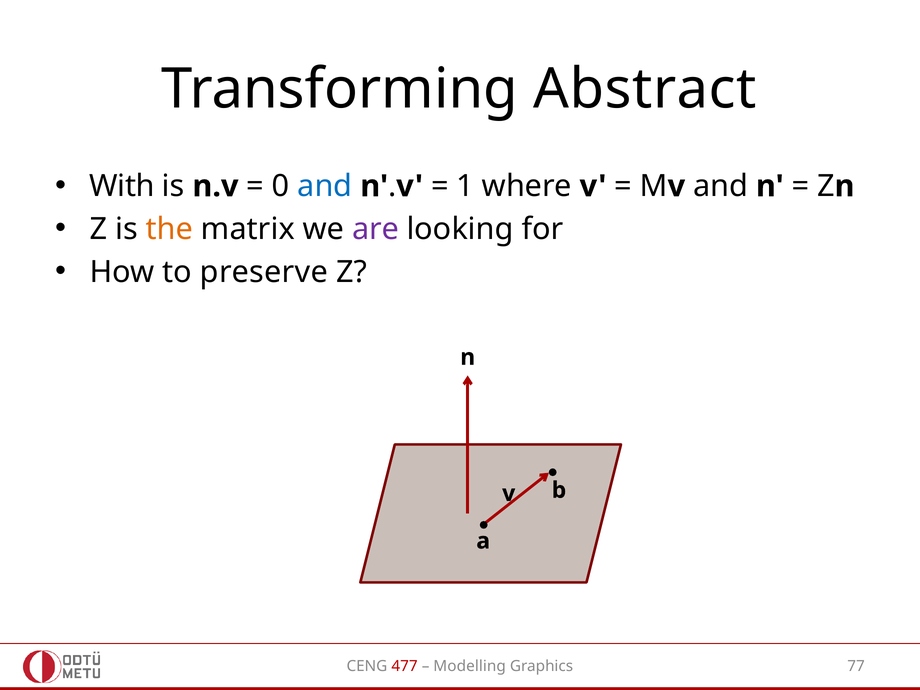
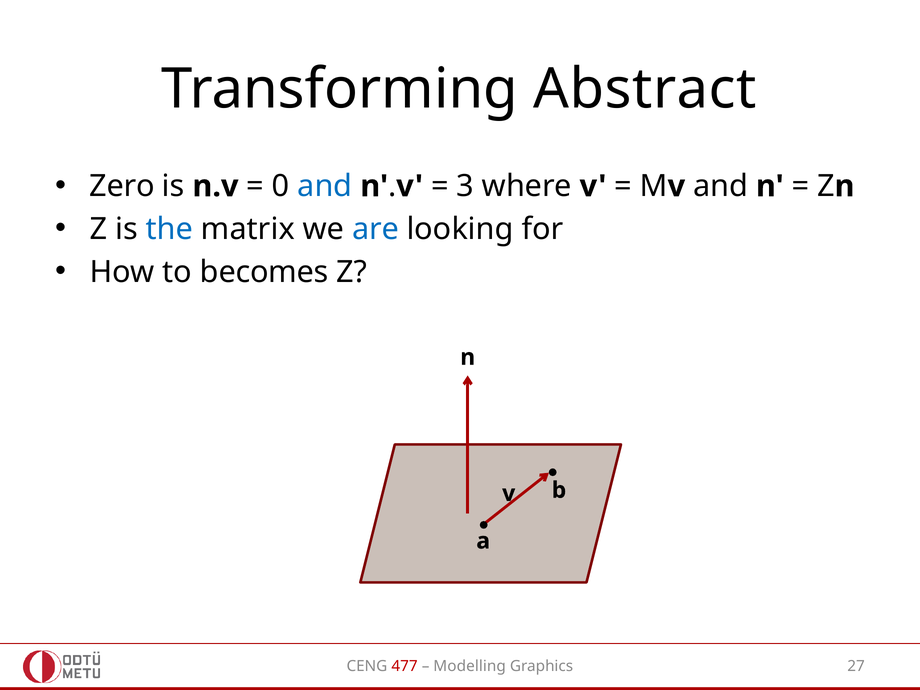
With: With -> Zero
1: 1 -> 3
the colour: orange -> blue
are colour: purple -> blue
preserve: preserve -> becomes
77: 77 -> 27
